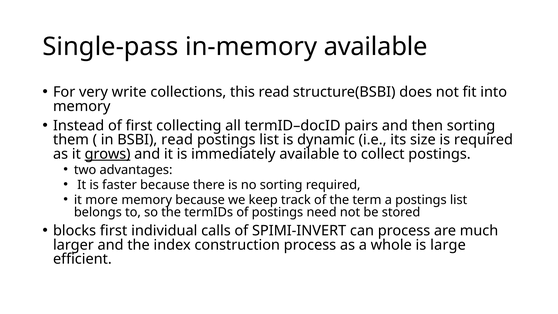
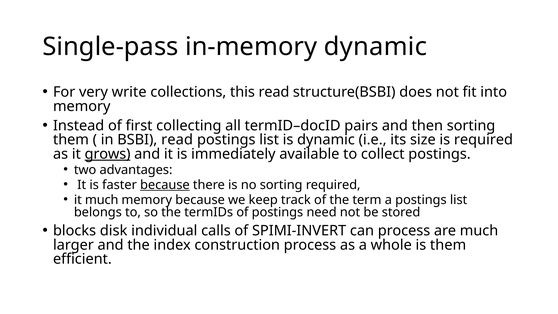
in-memory available: available -> dynamic
because at (165, 185) underline: none -> present
it more: more -> much
blocks first: first -> disk
is large: large -> them
